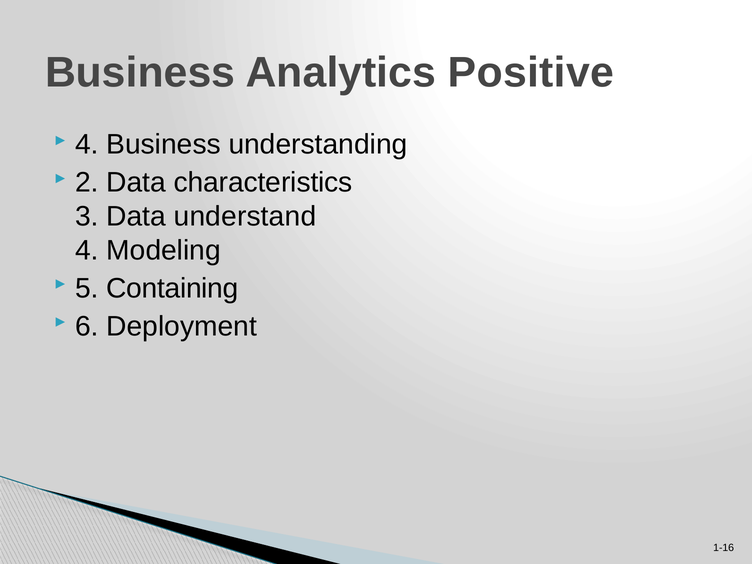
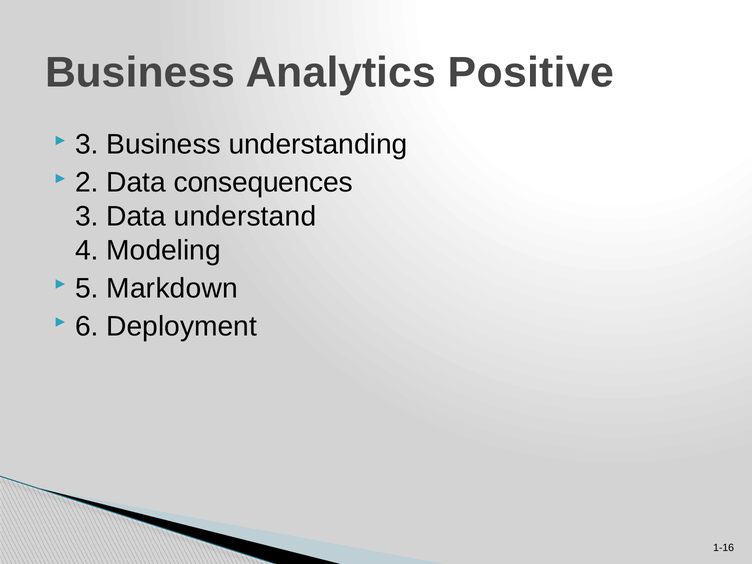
4 at (87, 144): 4 -> 3
characteristics: characteristics -> consequences
Containing: Containing -> Markdown
